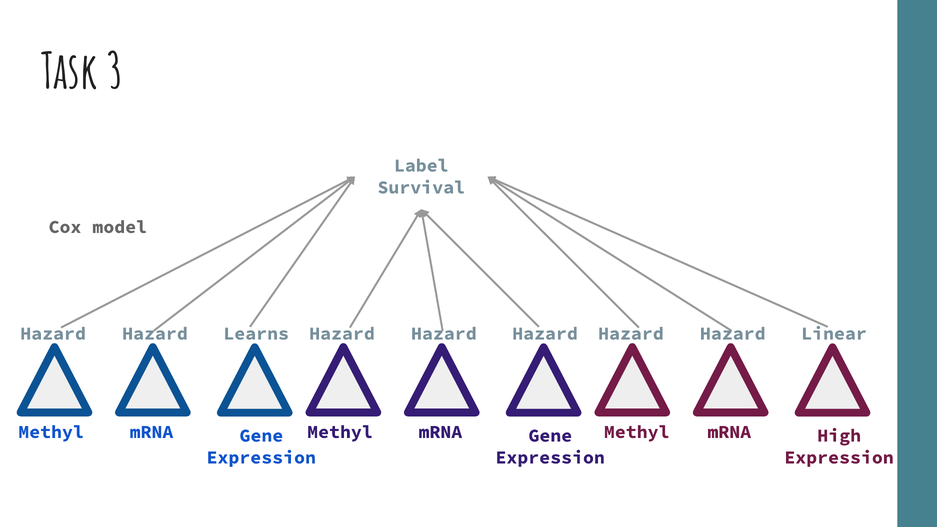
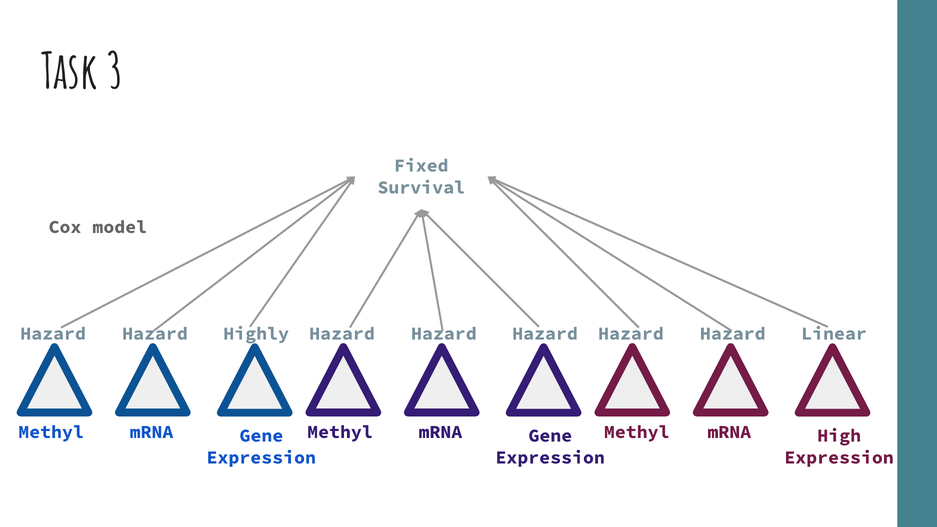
Label: Label -> Fixed
Learns: Learns -> Highly
